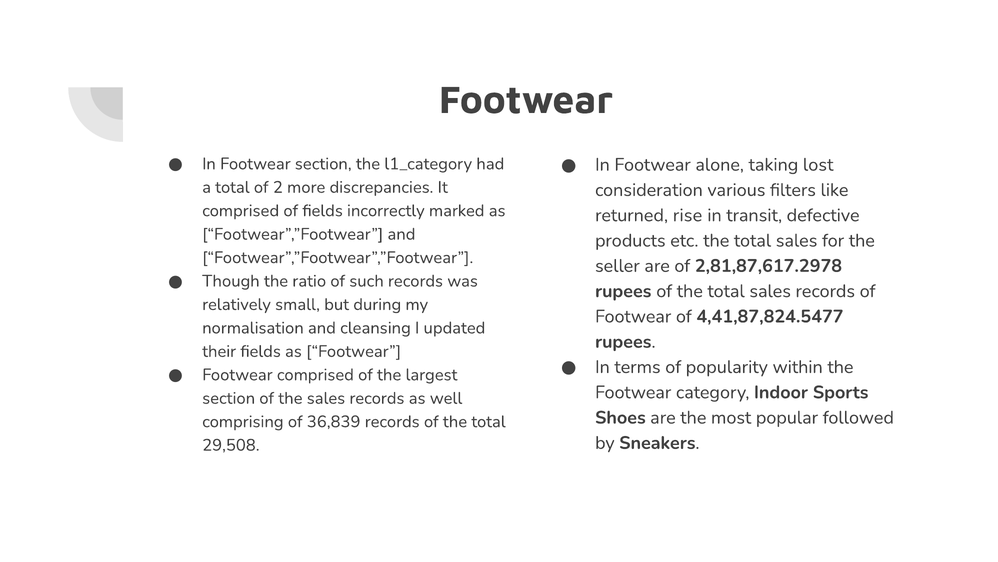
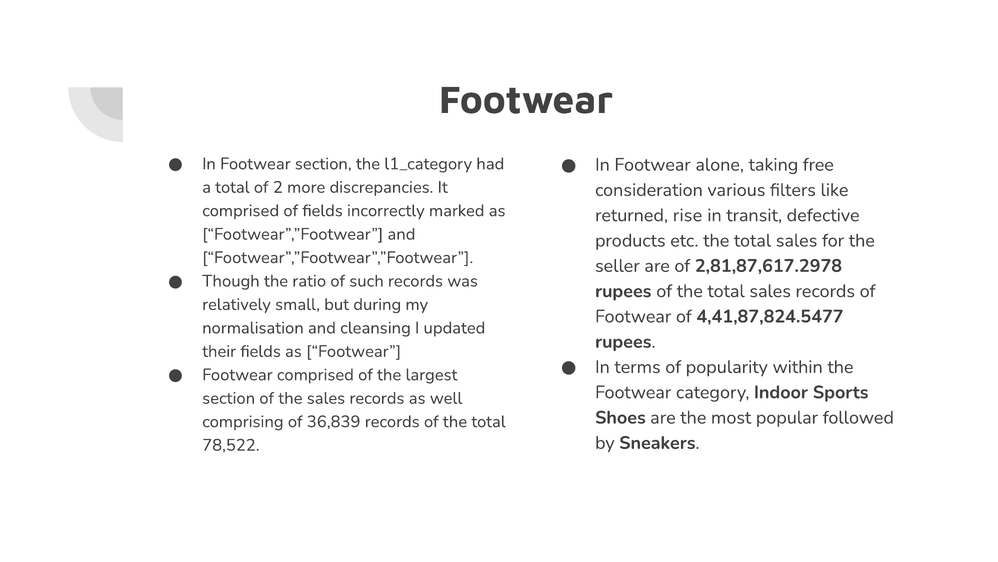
lost: lost -> free
29,508: 29,508 -> 78,522
